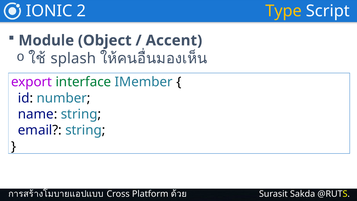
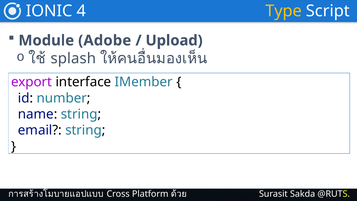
2: 2 -> 4
Object: Object -> Adobe
Accent: Accent -> Upload
interface colour: green -> black
